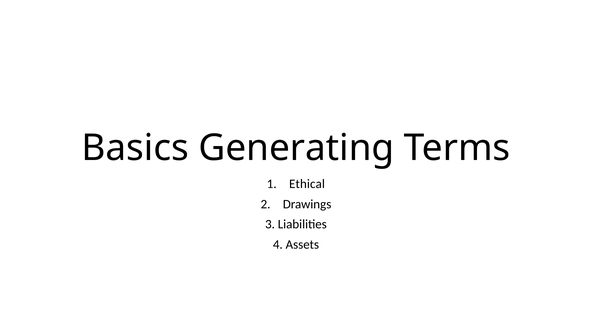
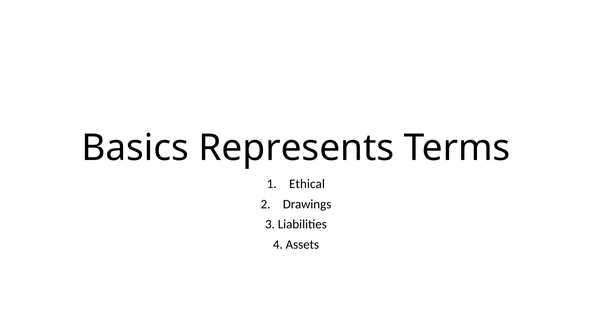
Generating: Generating -> Represents
